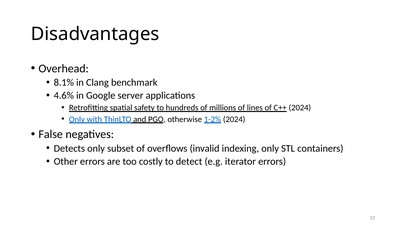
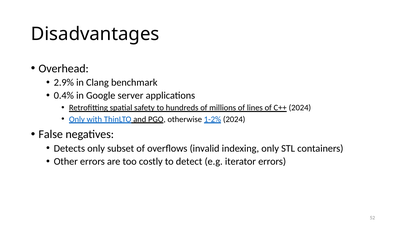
8.1%: 8.1% -> 2.9%
4.6%: 4.6% -> 0.4%
